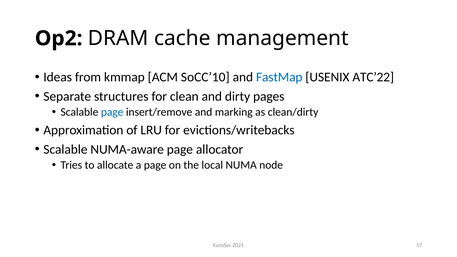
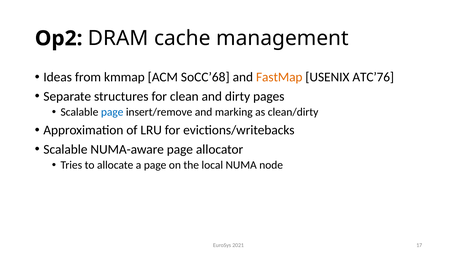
SoCC’10: SoCC’10 -> SoCC’68
FastMap colour: blue -> orange
ATC’22: ATC’22 -> ATC’76
